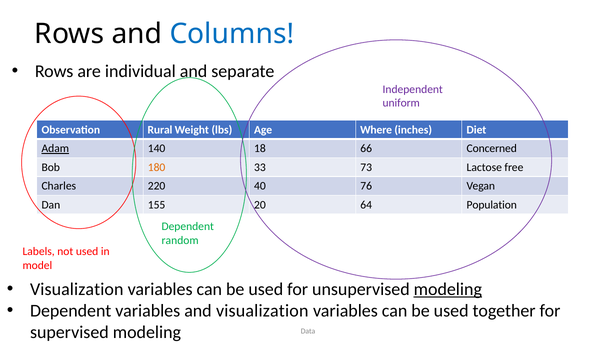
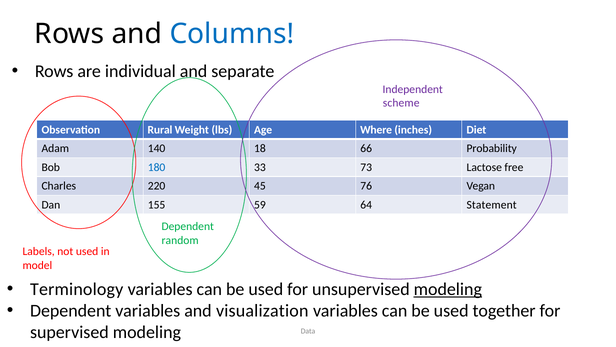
uniform: uniform -> scheme
Adam underline: present -> none
Concerned: Concerned -> Probability
180 colour: orange -> blue
40: 40 -> 45
20: 20 -> 59
Population: Population -> Statement
Visualization at (77, 289): Visualization -> Terminology
